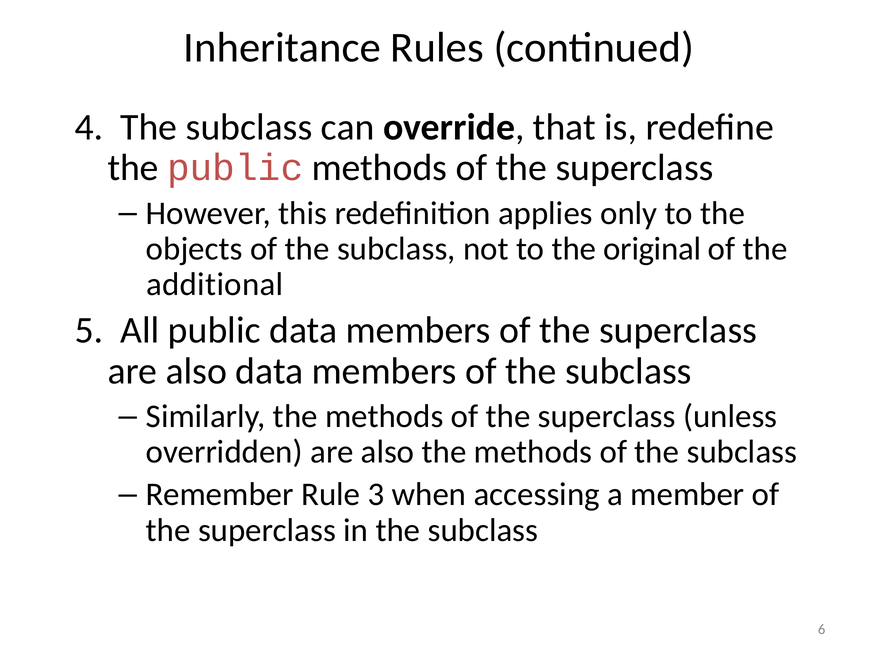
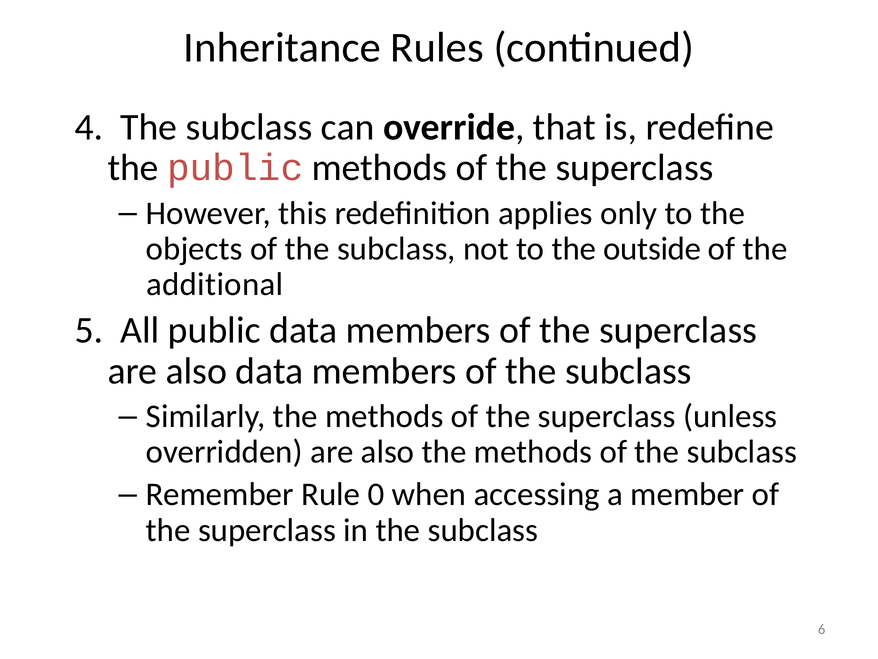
original: original -> outside
3: 3 -> 0
